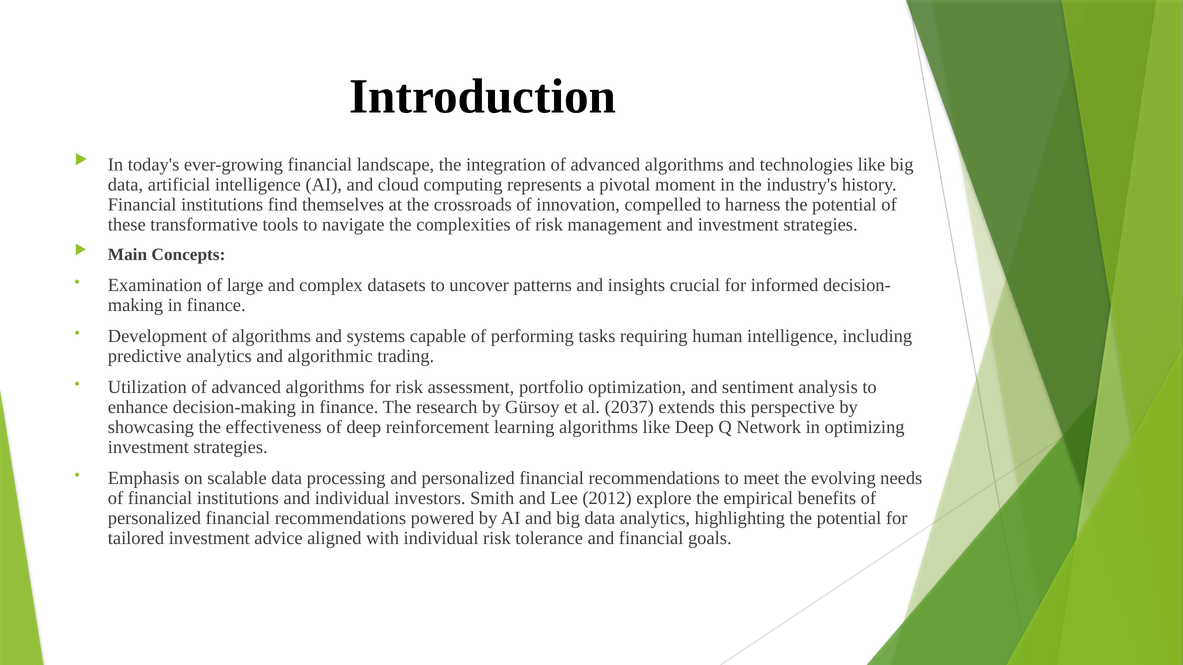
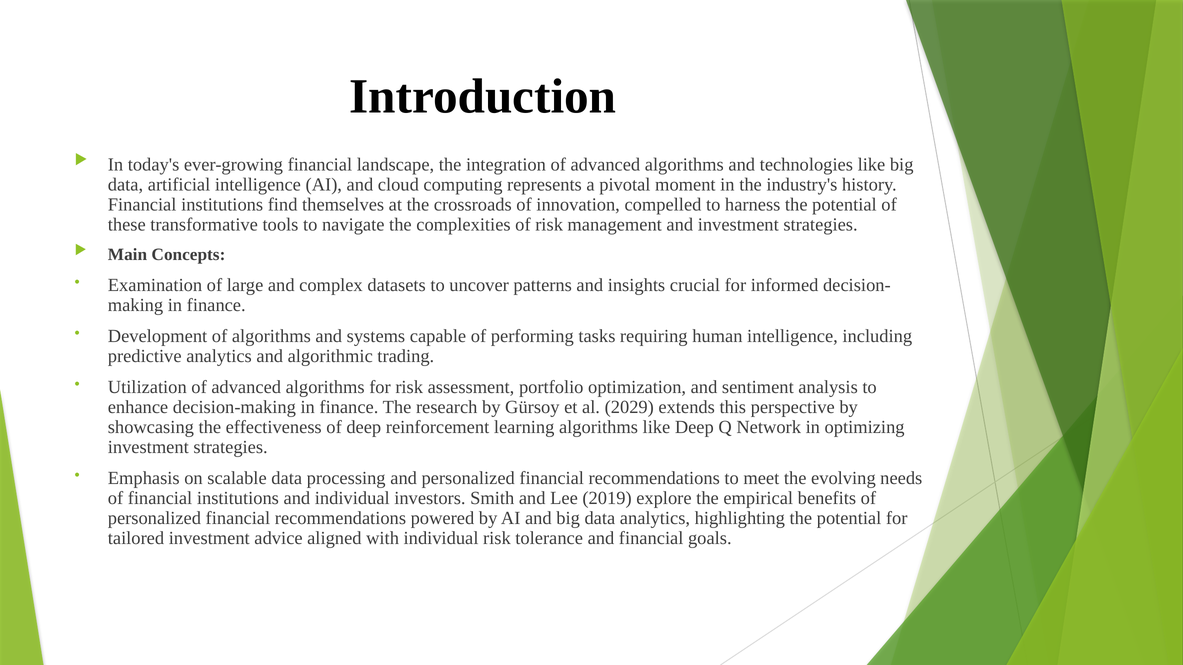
2037: 2037 -> 2029
2012: 2012 -> 2019
